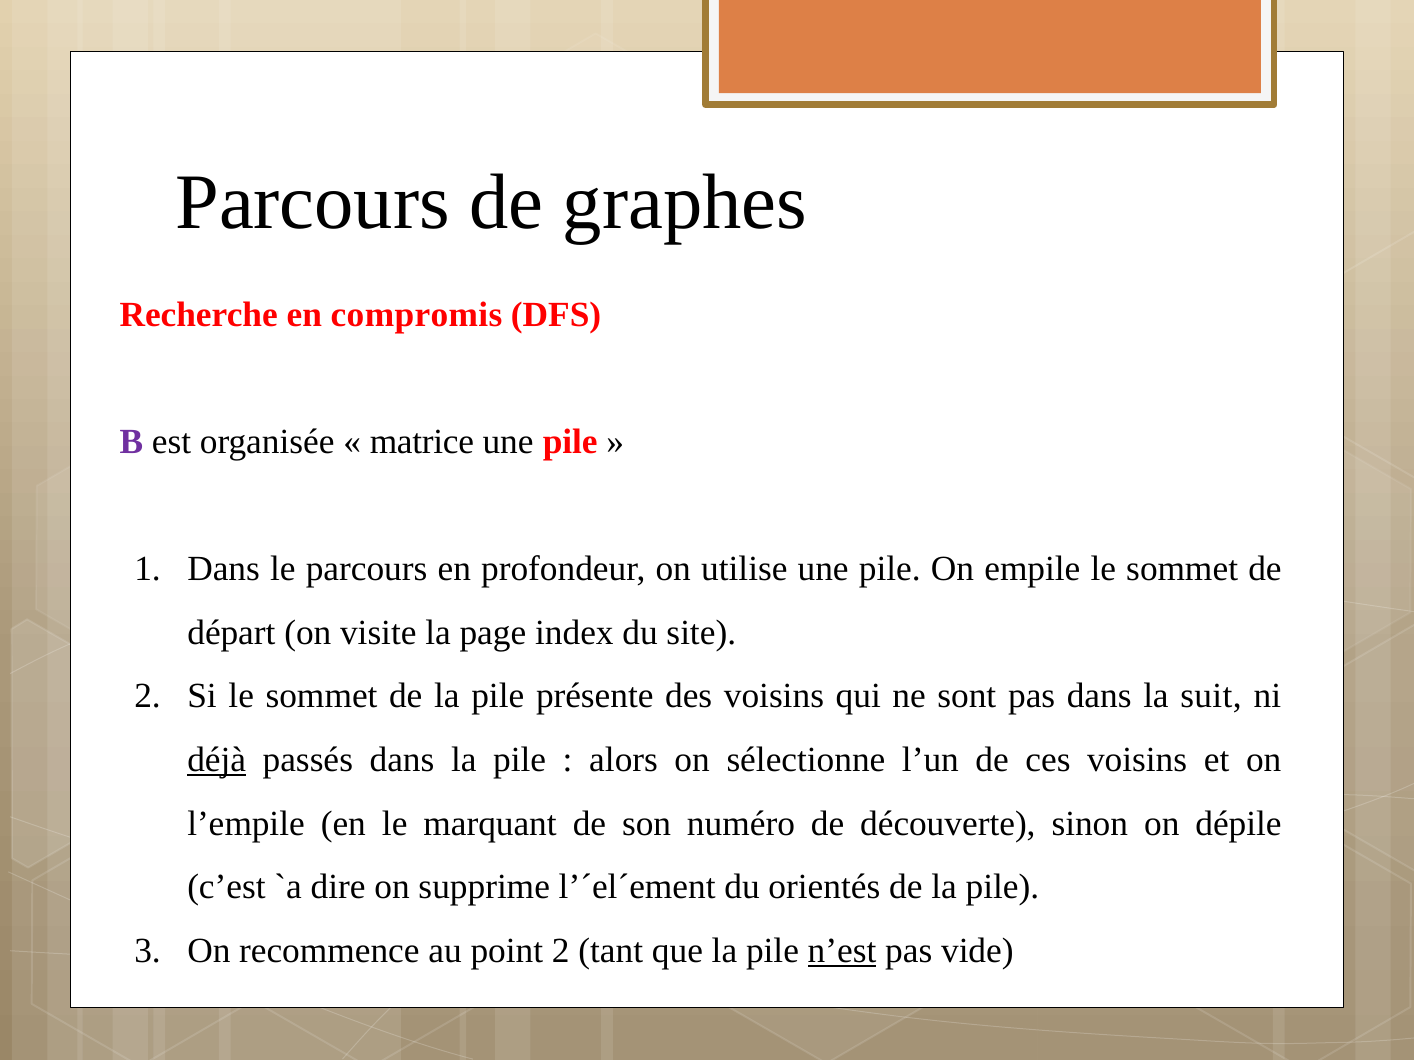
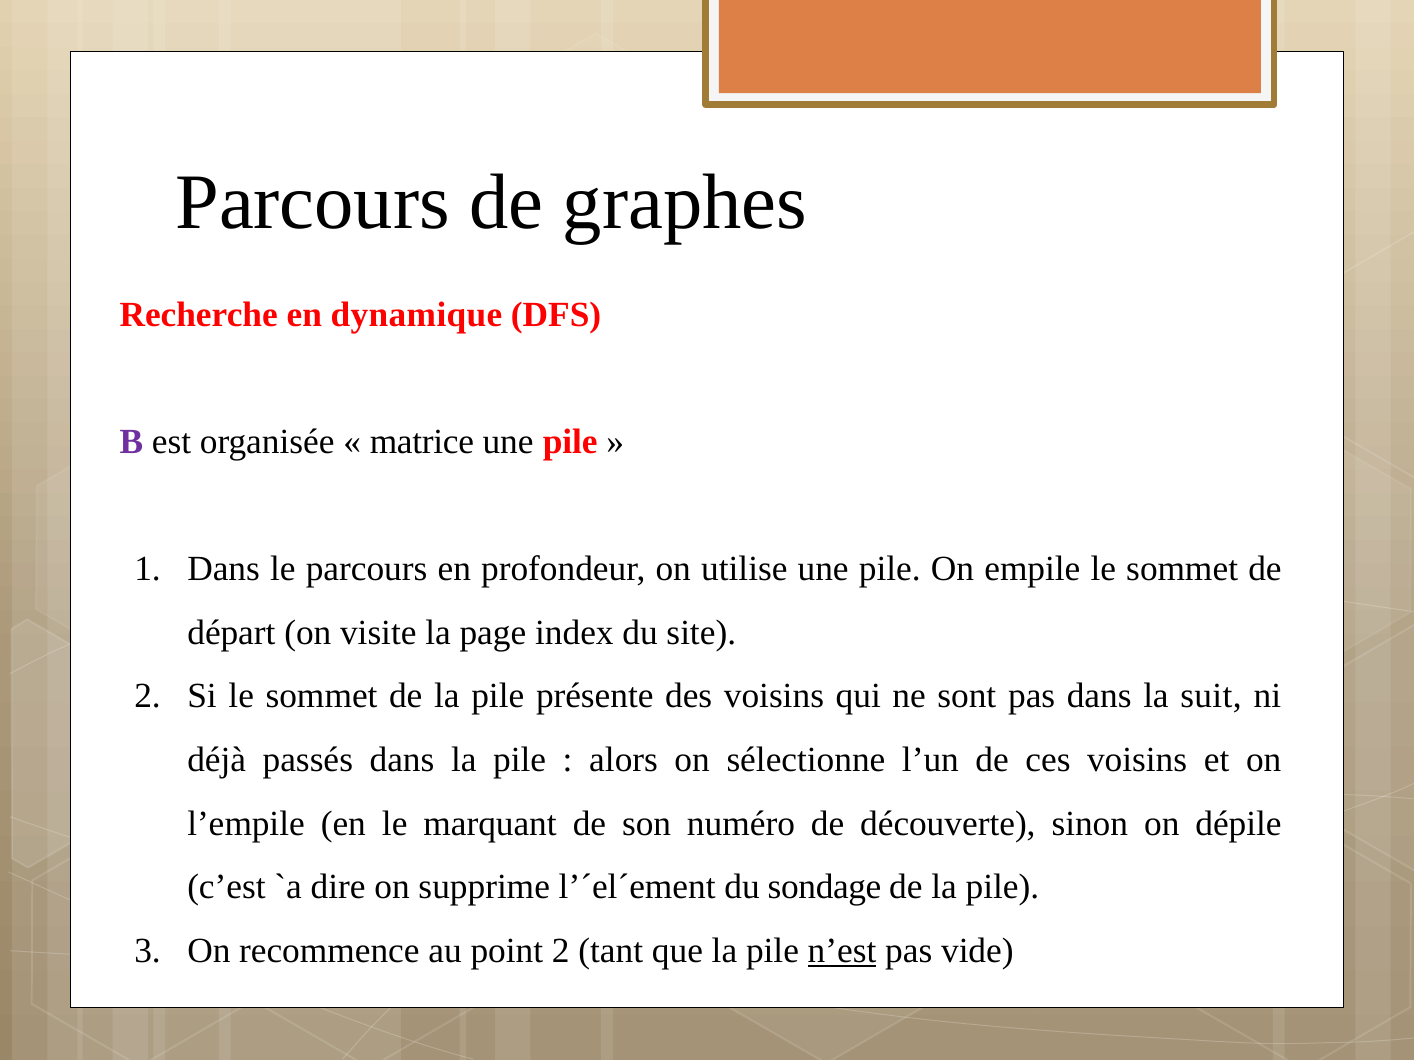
compromis: compromis -> dynamique
déjà underline: present -> none
orientés: orientés -> sondage
